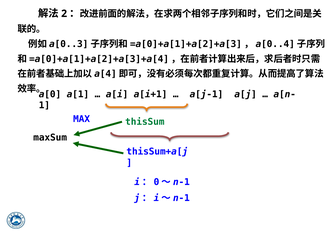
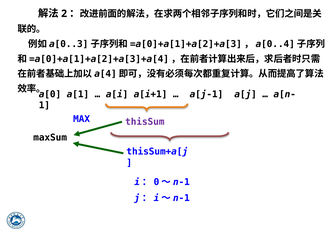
thisSum colour: green -> purple
